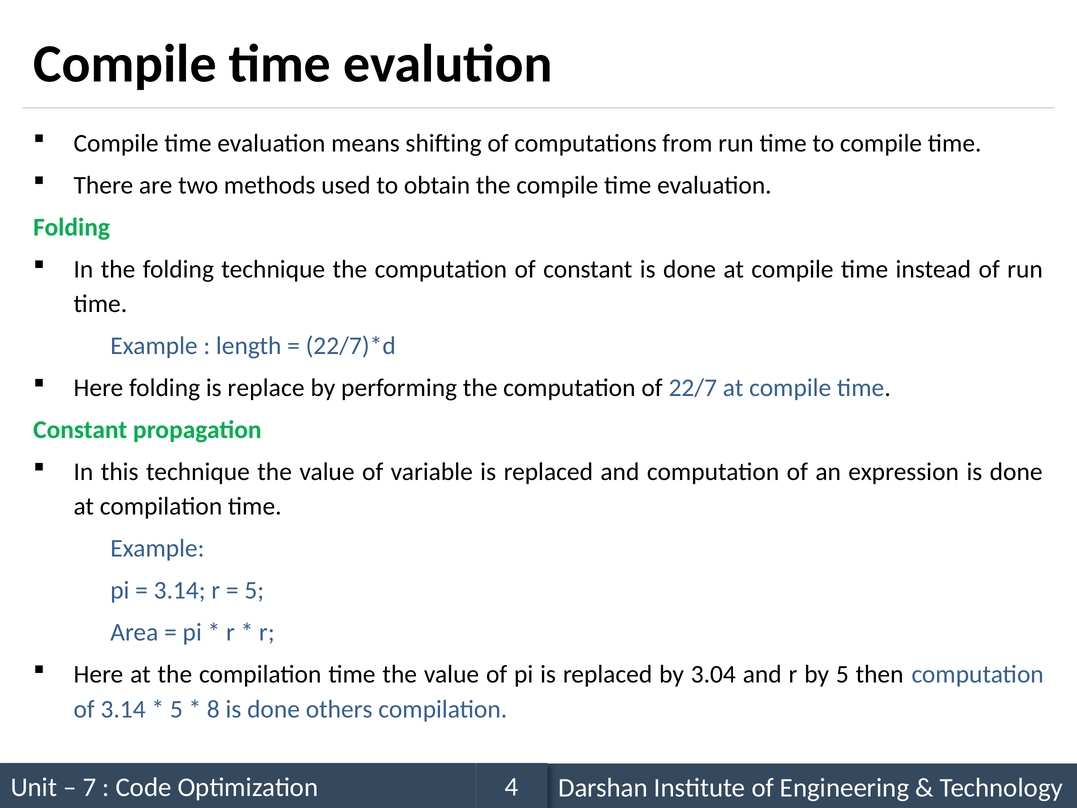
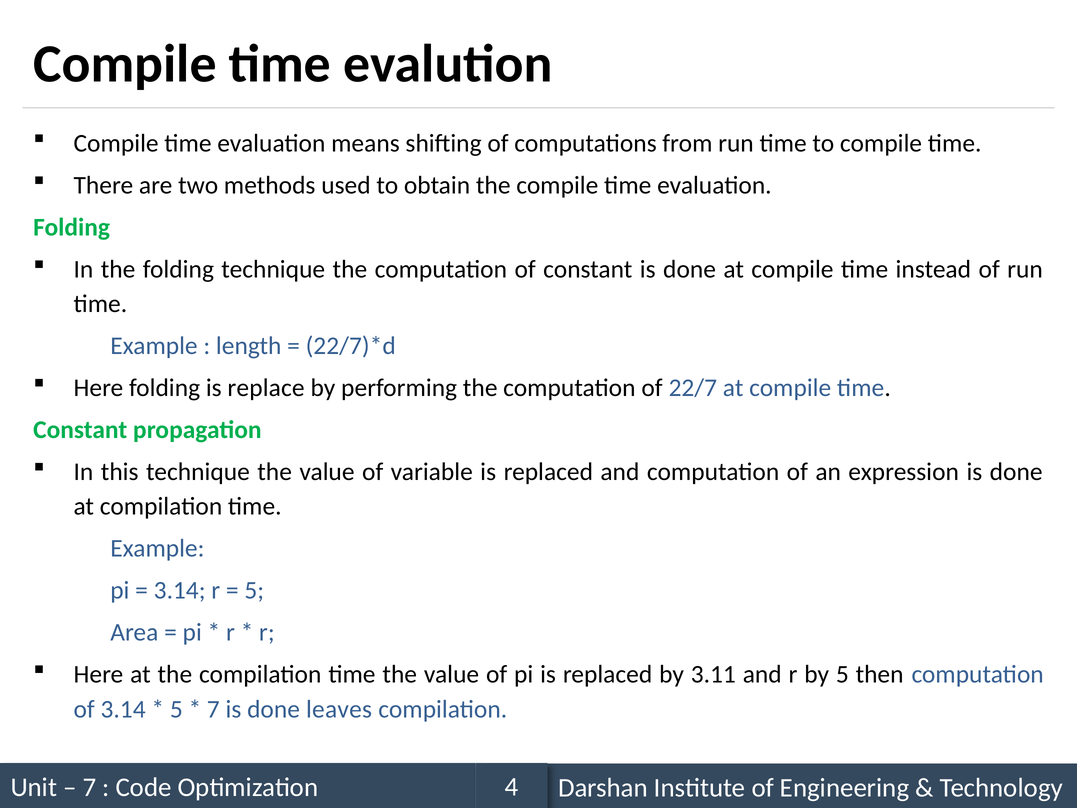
3.04: 3.04 -> 3.11
8 at (213, 709): 8 -> 7
others: others -> leaves
